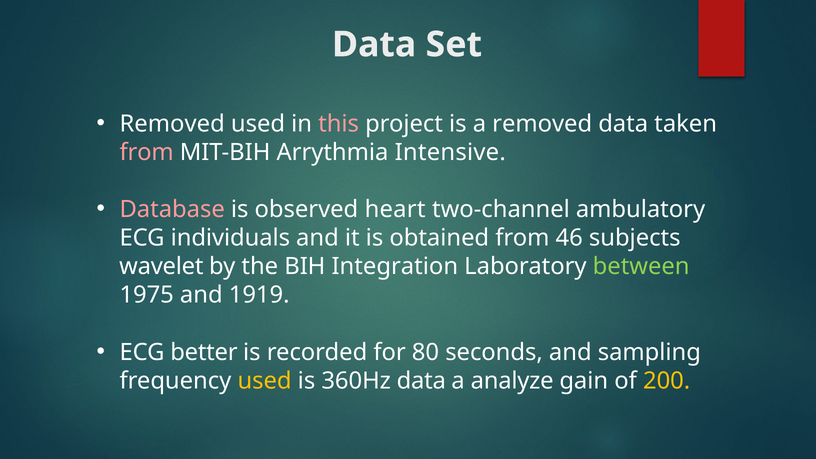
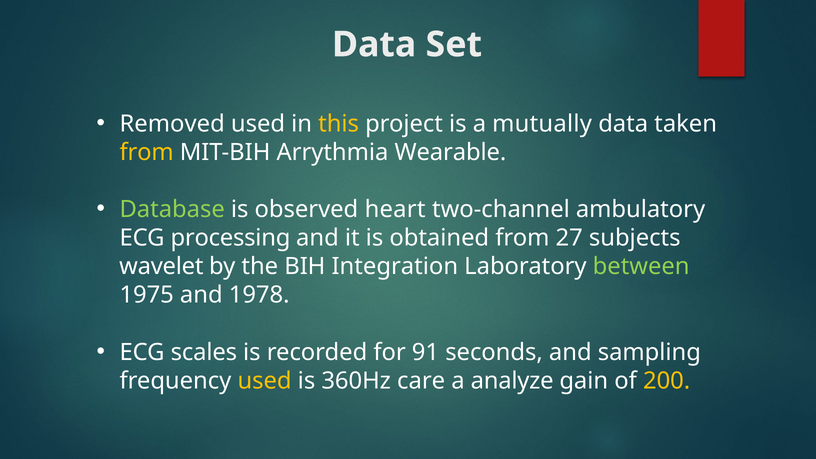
this colour: pink -> yellow
a removed: removed -> mutually
from at (147, 152) colour: pink -> yellow
Intensive: Intensive -> Wearable
Database colour: pink -> light green
individuals: individuals -> processing
46: 46 -> 27
1919: 1919 -> 1978
better: better -> scales
80: 80 -> 91
360Hz data: data -> care
